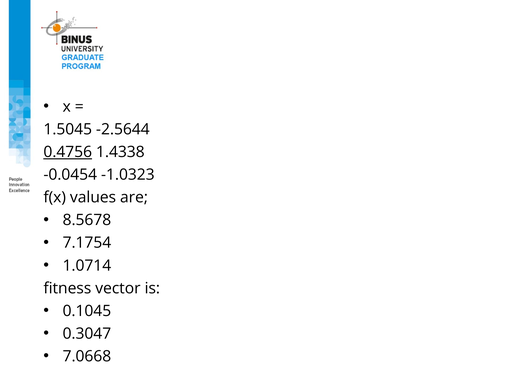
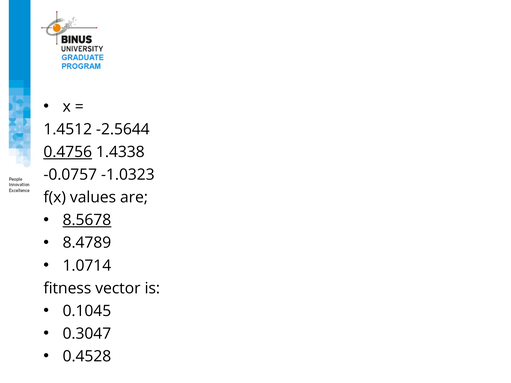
1.5045: 1.5045 -> 1.4512
-0.0454: -0.0454 -> -0.0757
8.5678 underline: none -> present
7.1754: 7.1754 -> 8.4789
7.0668: 7.0668 -> 0.4528
